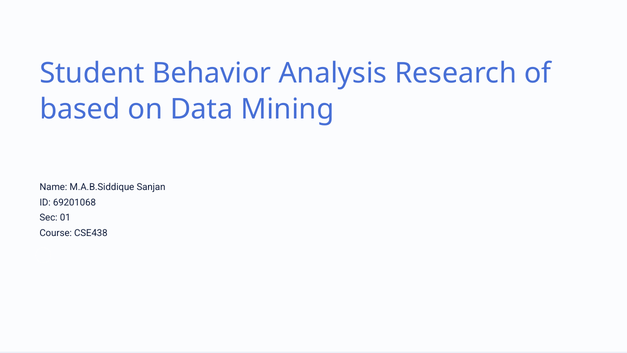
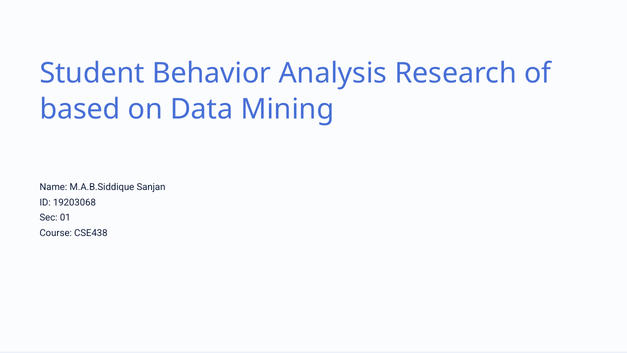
69201068: 69201068 -> 19203068
